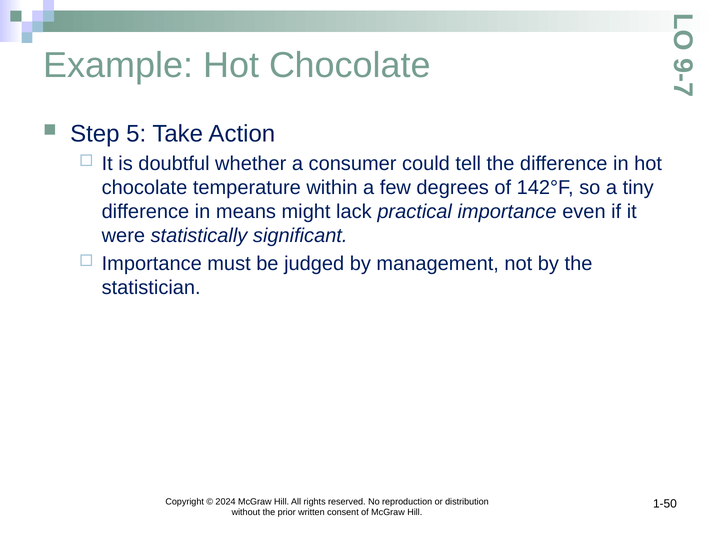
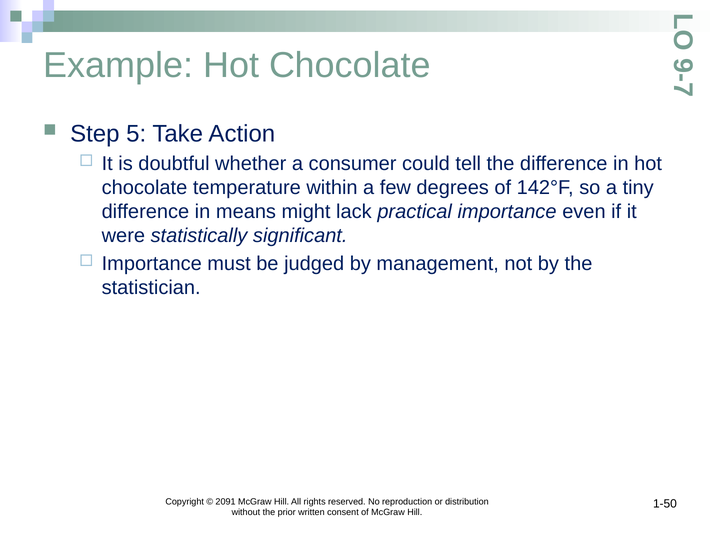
2024: 2024 -> 2091
